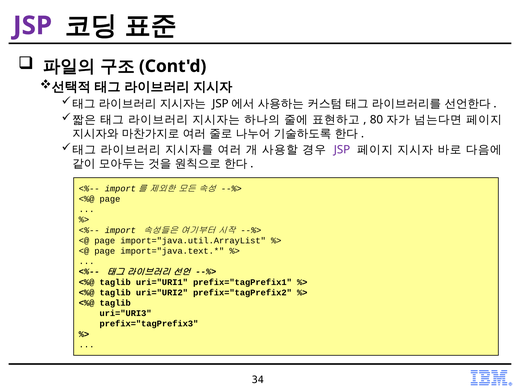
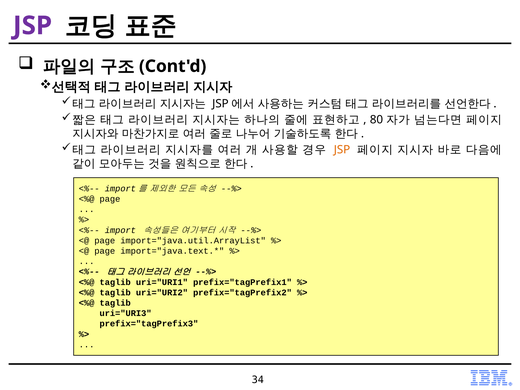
JSP at (342, 150) colour: purple -> orange
